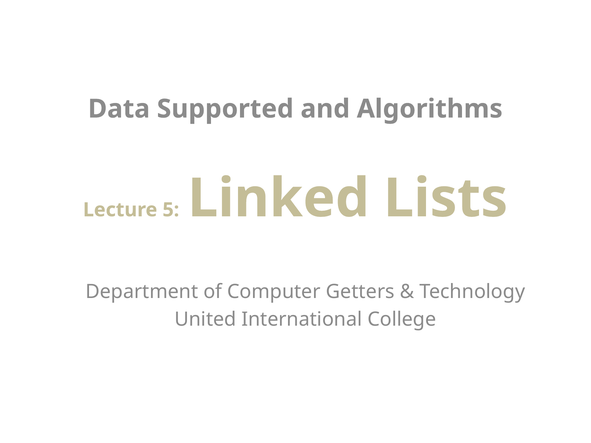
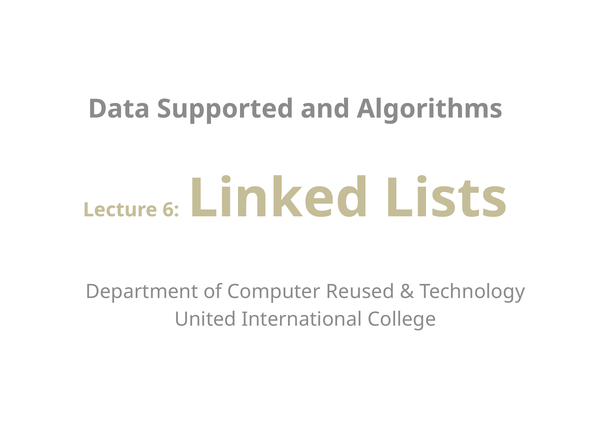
5: 5 -> 6
Getters: Getters -> Reused
